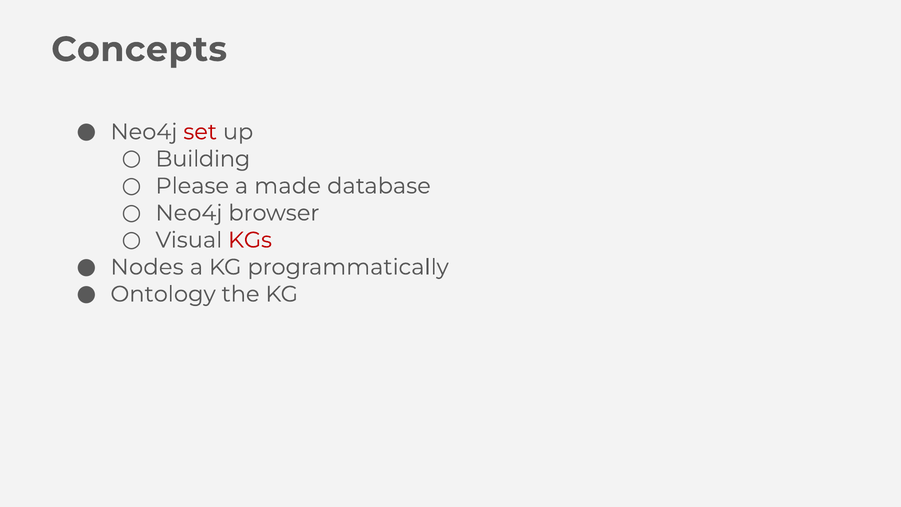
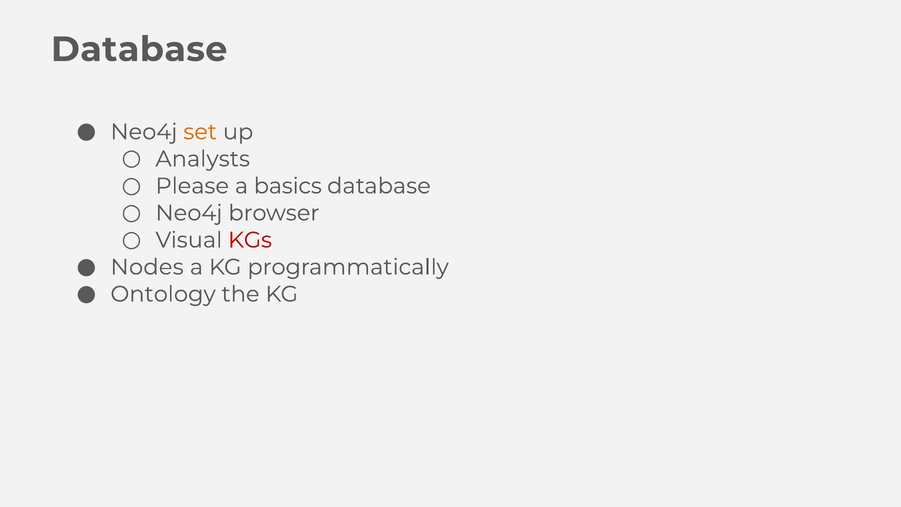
Concepts at (139, 49): Concepts -> Database
set colour: red -> orange
Building: Building -> Analysts
made: made -> basics
